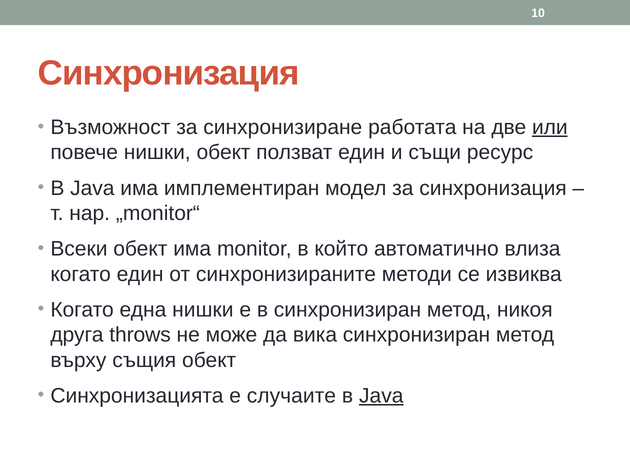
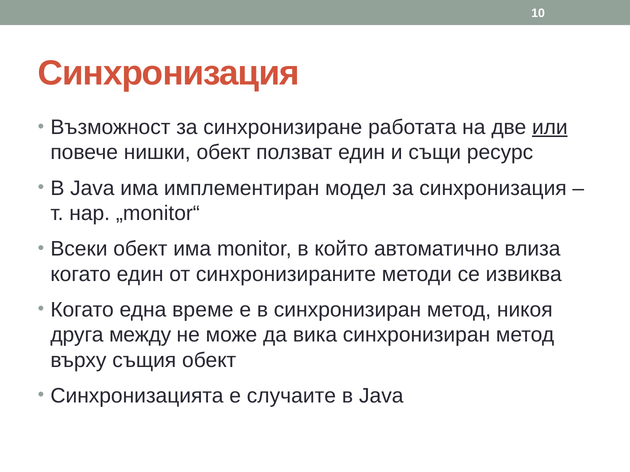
една нишки: нишки -> време
throws: throws -> между
Java at (381, 396) underline: present -> none
